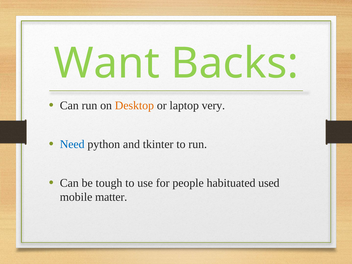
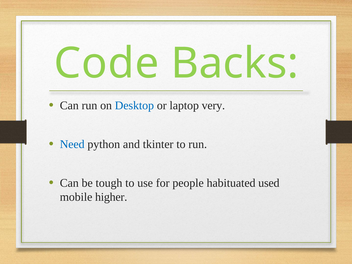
Want: Want -> Code
Desktop colour: orange -> blue
matter: matter -> higher
